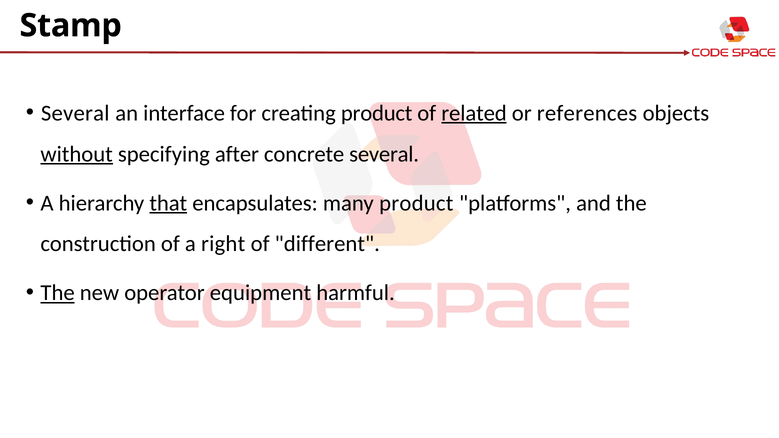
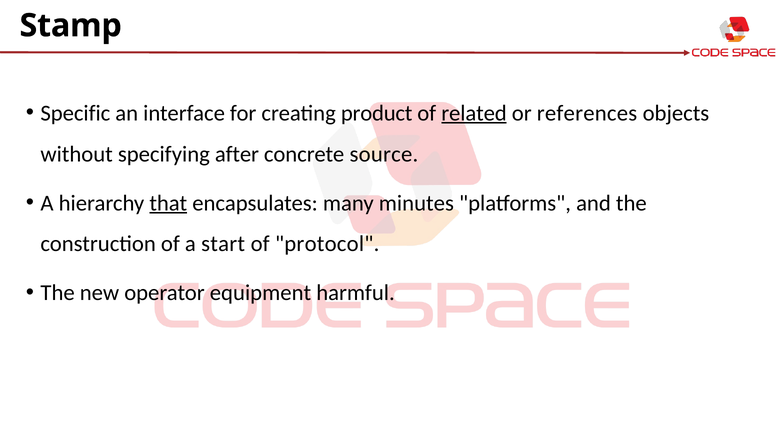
Several at (75, 113): Several -> Specific
without underline: present -> none
concrete several: several -> source
many product: product -> minutes
right: right -> start
different: different -> protocol
The at (58, 293) underline: present -> none
